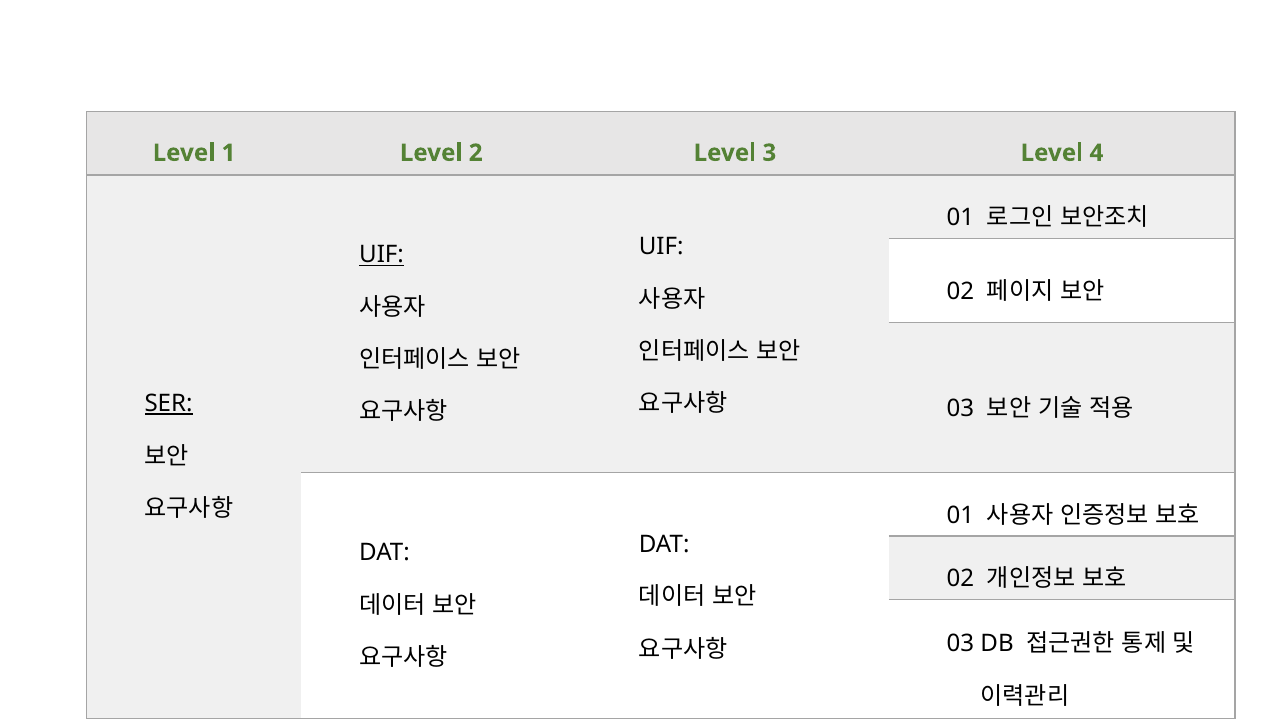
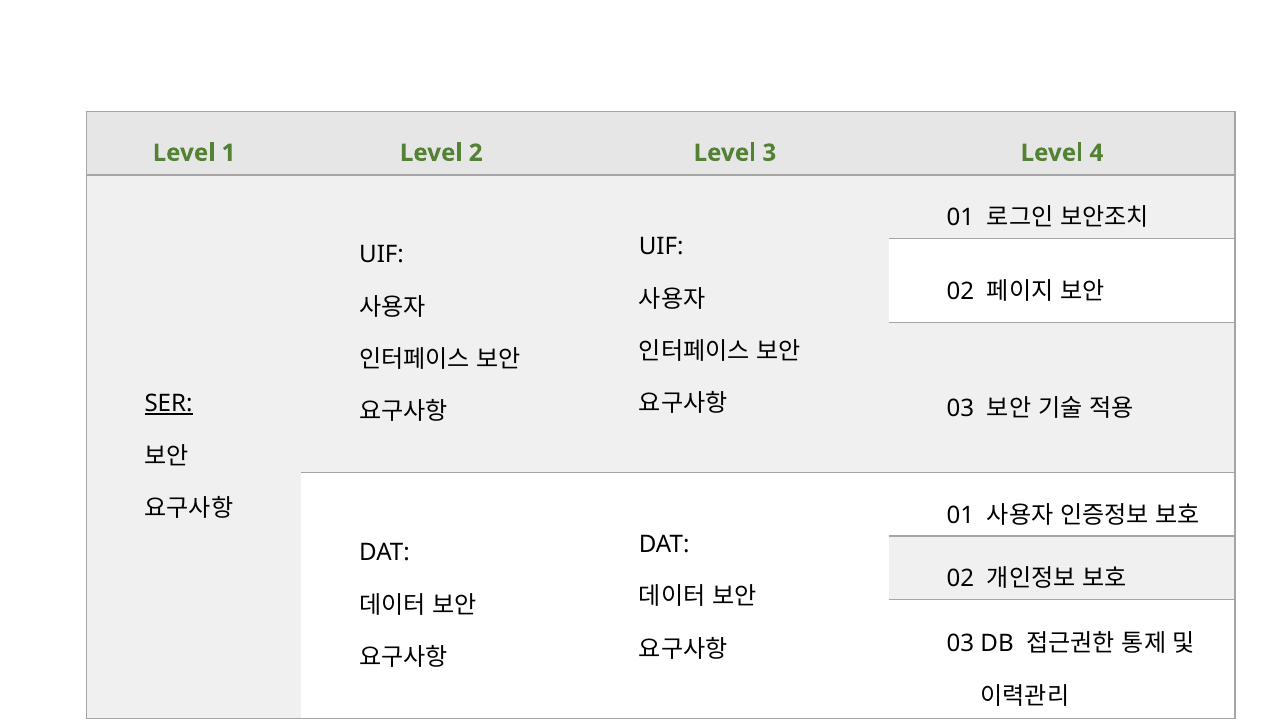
UIF at (382, 255) underline: present -> none
